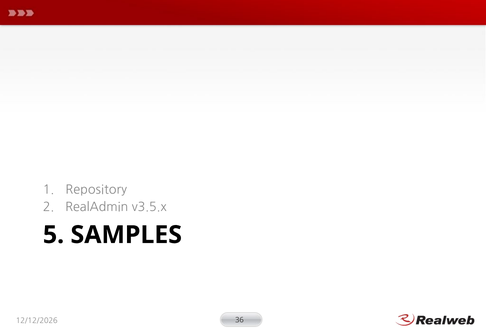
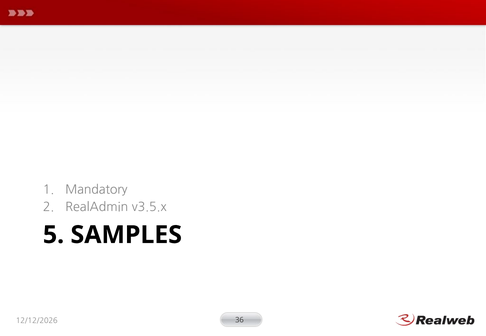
Repository: Repository -> Mandatory
